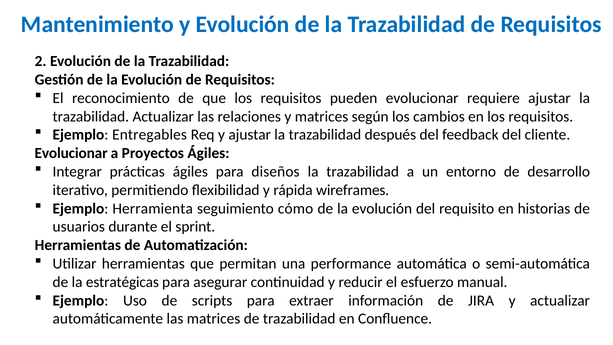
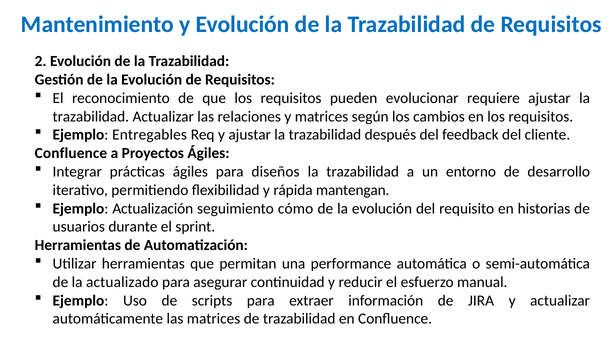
Evolucionar at (71, 153): Evolucionar -> Confluence
wireframes: wireframes -> mantengan
Herramienta: Herramienta -> Actualización
estratégicas: estratégicas -> actualizado
